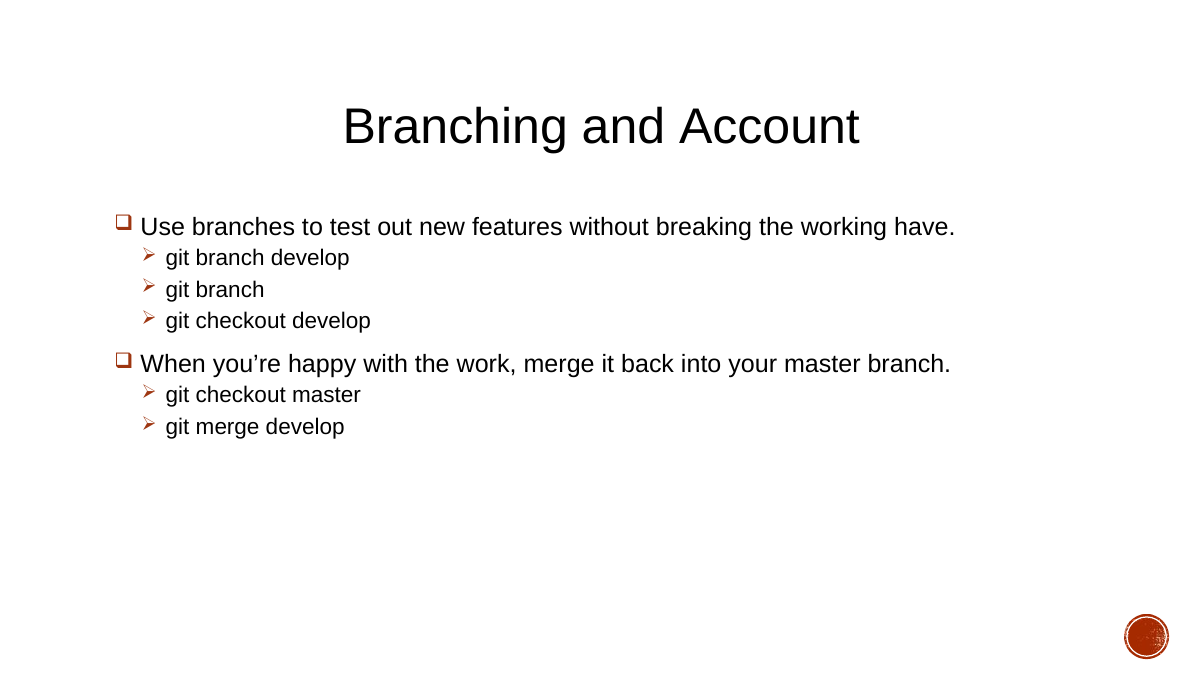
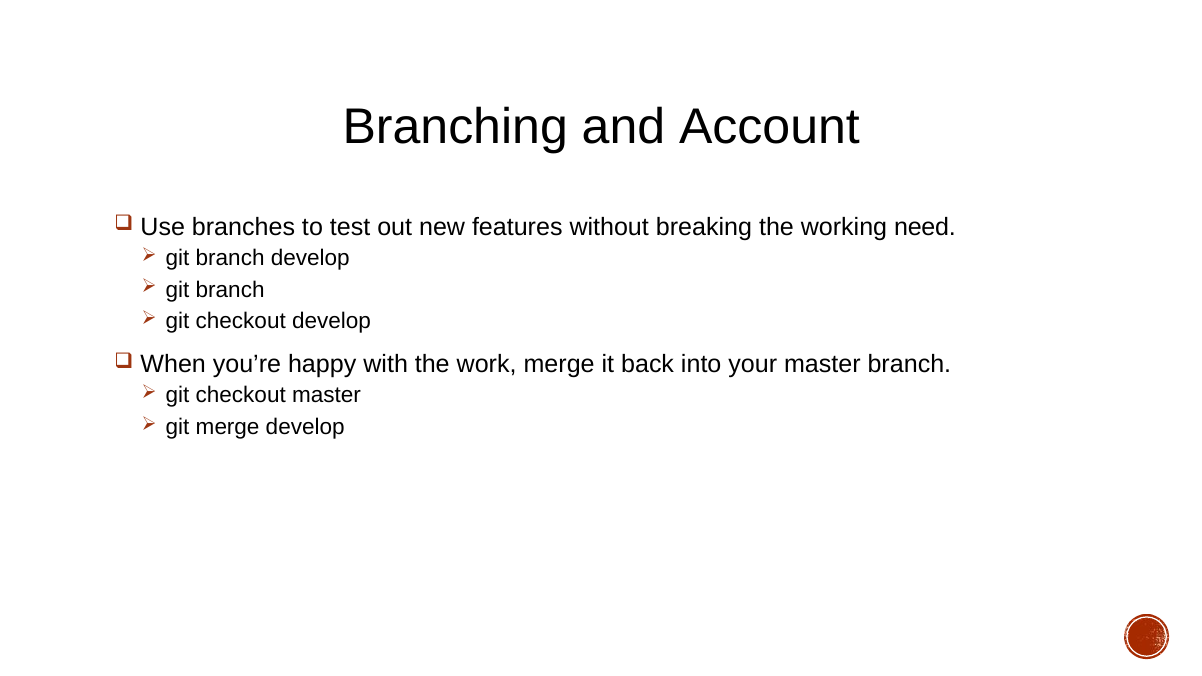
have: have -> need
